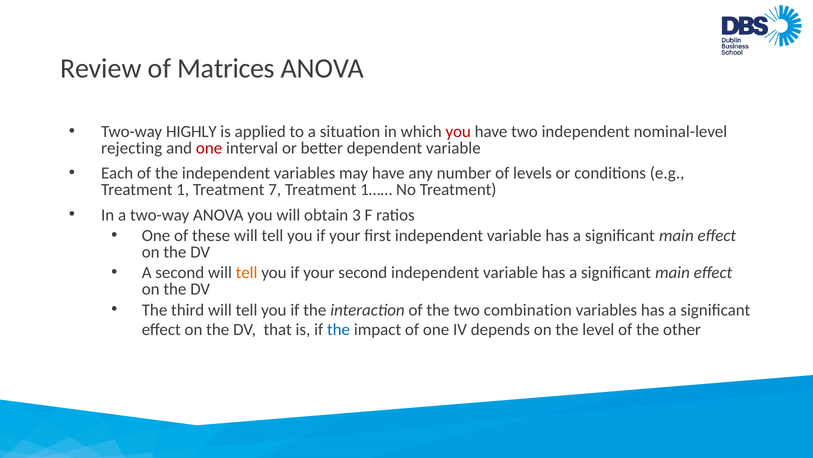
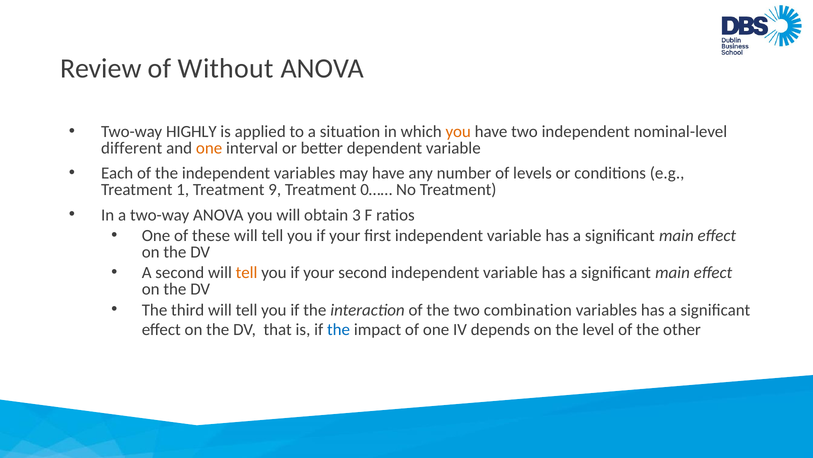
Matrices: Matrices -> Without
you at (458, 131) colour: red -> orange
rejecting: rejecting -> different
one at (209, 148) colour: red -> orange
7: 7 -> 9
1……: 1…… -> 0……
